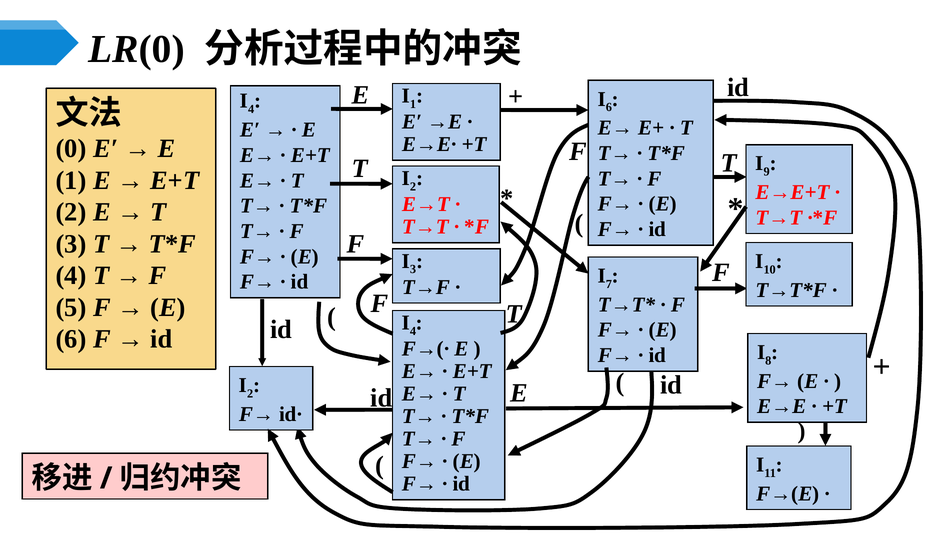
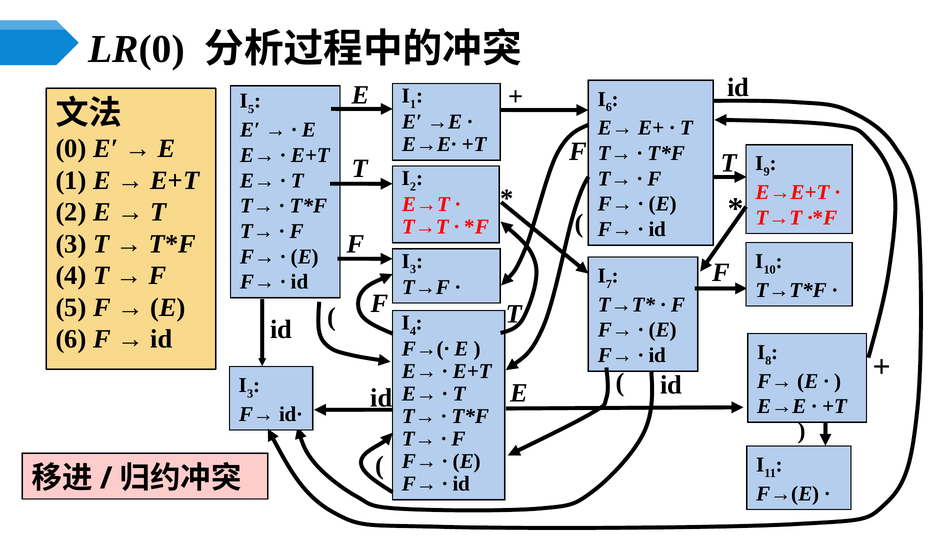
4 at (251, 109): 4 -> 5
2 at (250, 394): 2 -> 3
